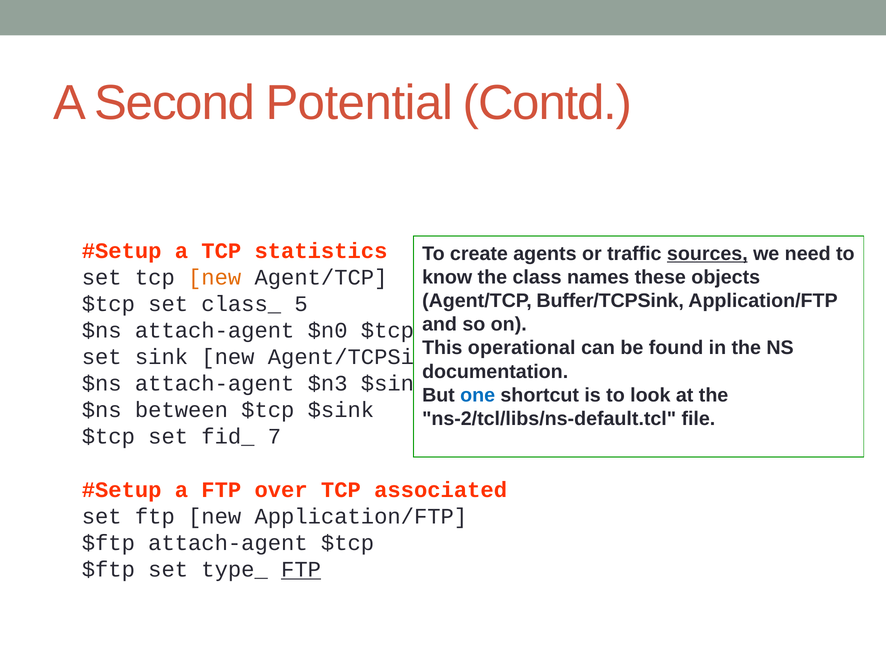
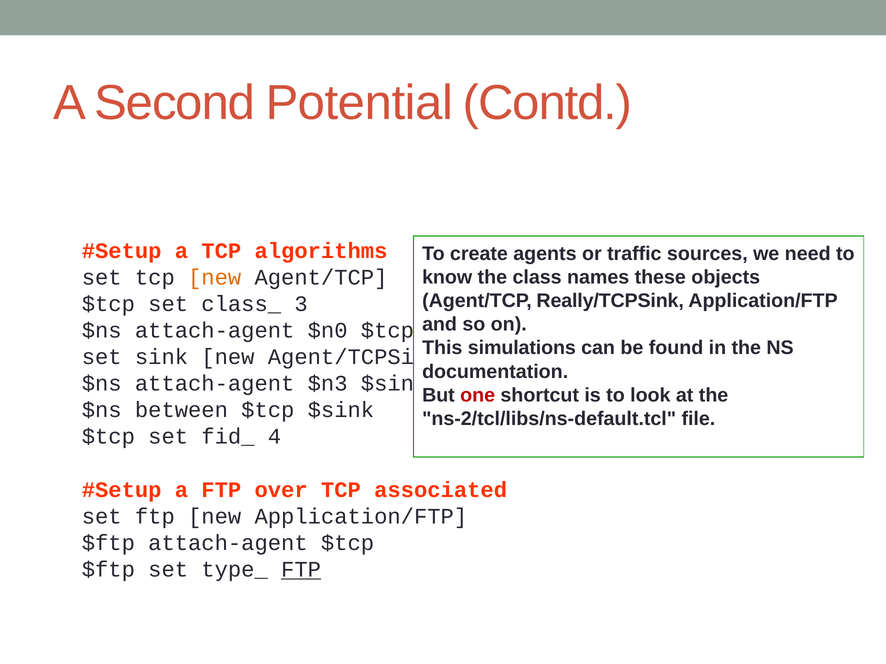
statistics: statistics -> algorithms
sources underline: present -> none
Buffer/TCPSink: Buffer/TCPSink -> Really/TCPSink
5: 5 -> 3
operational: operational -> simulations
one colour: blue -> red
7: 7 -> 4
